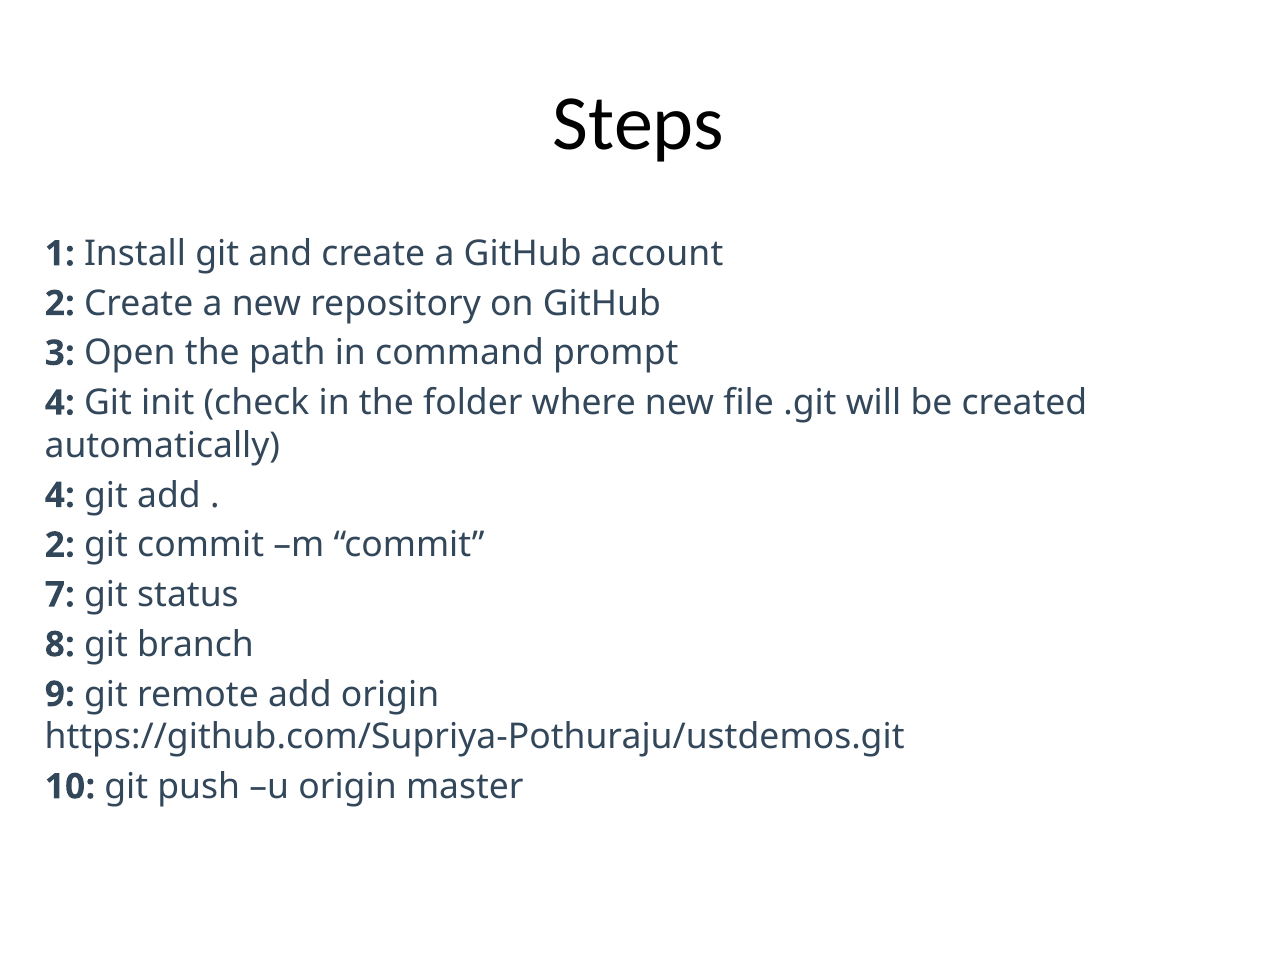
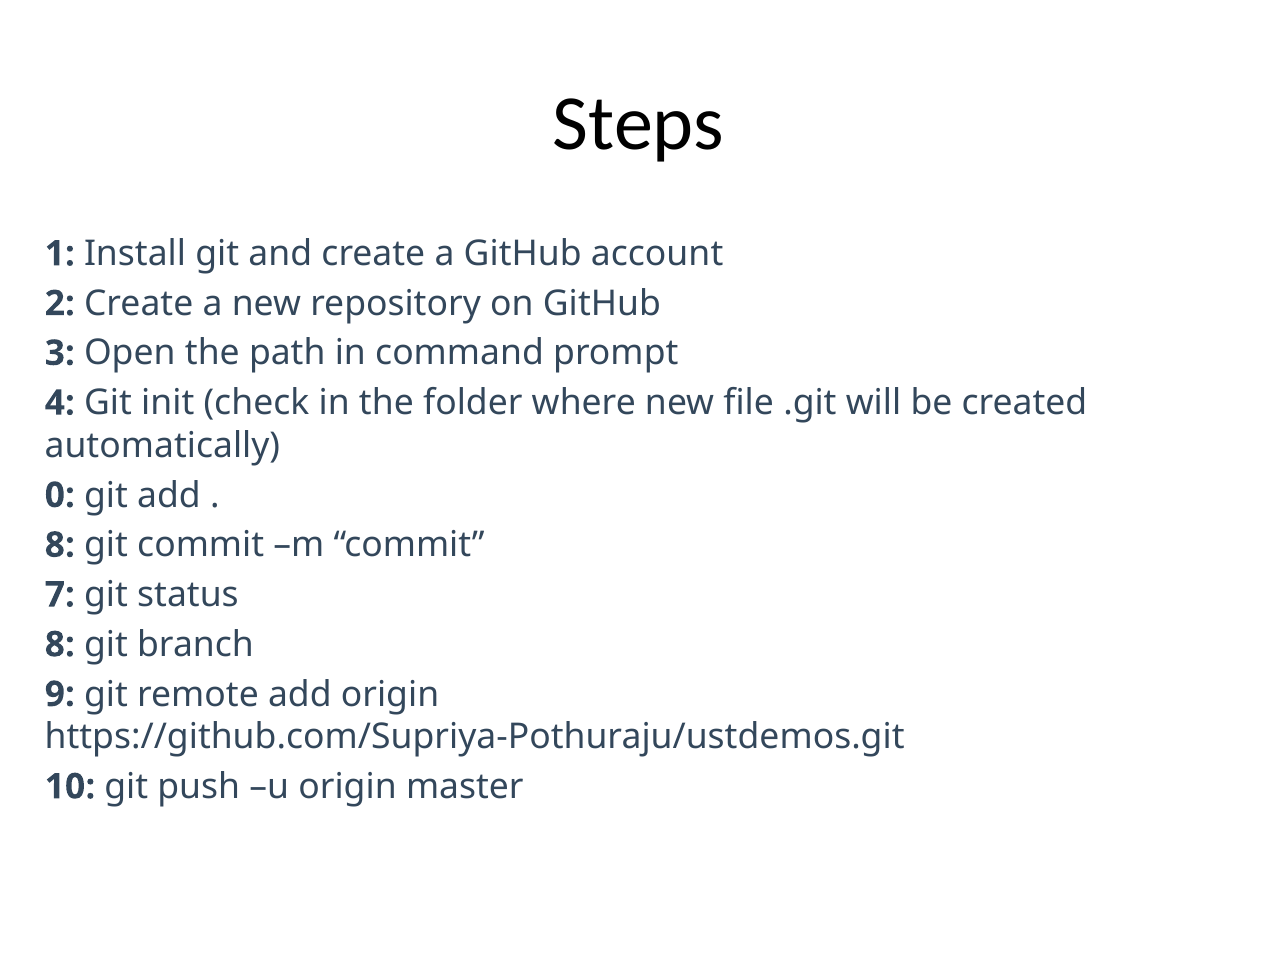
4 at (60, 495): 4 -> 0
2 at (60, 545): 2 -> 8
